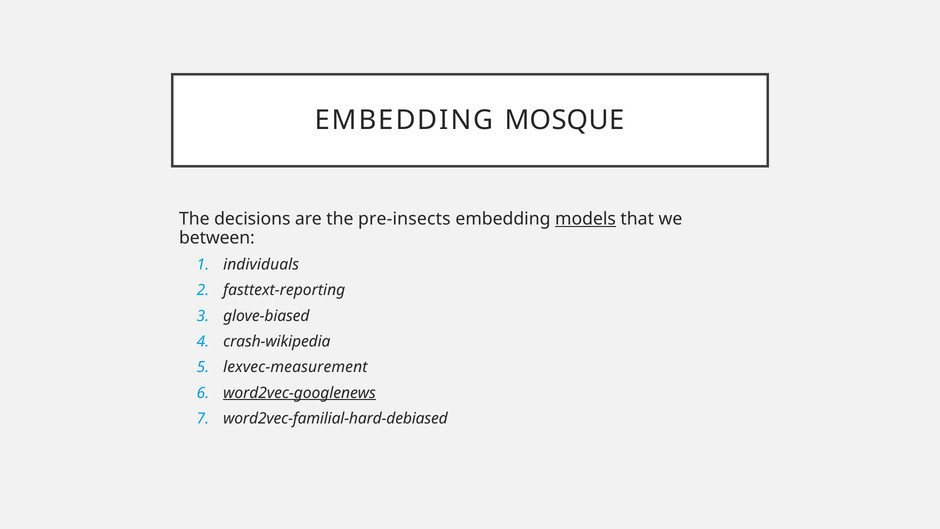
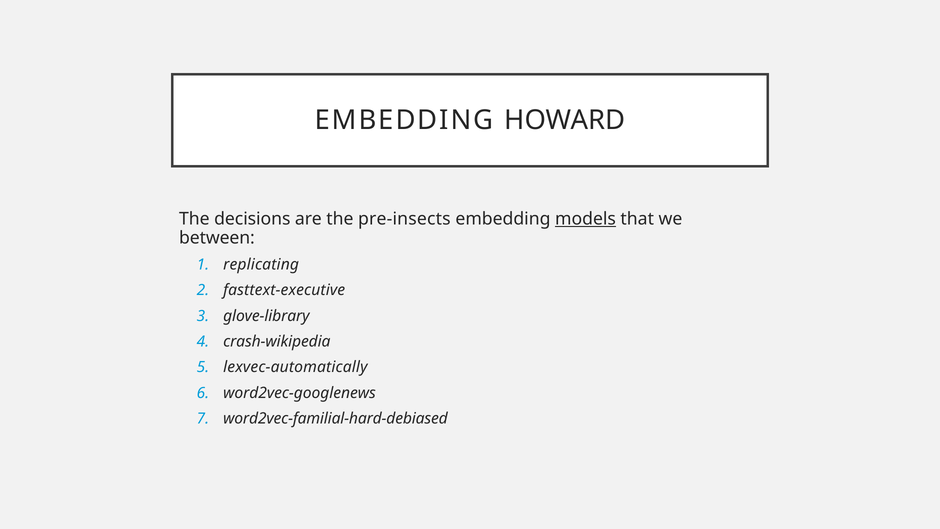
MOSQUE: MOSQUE -> HOWARD
individuals: individuals -> replicating
fasttext-reporting: fasttext-reporting -> fasttext-executive
glove-biased: glove-biased -> glove-library
lexvec-measurement: lexvec-measurement -> lexvec-automatically
word2vec-googlenews underline: present -> none
